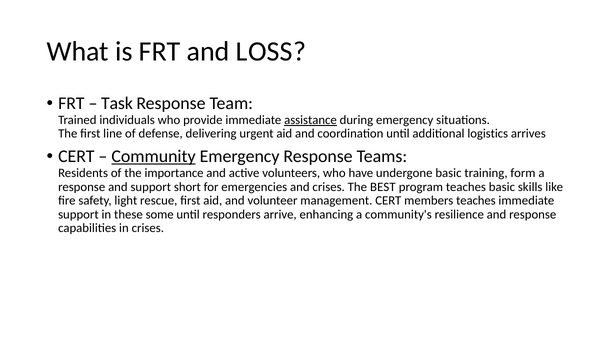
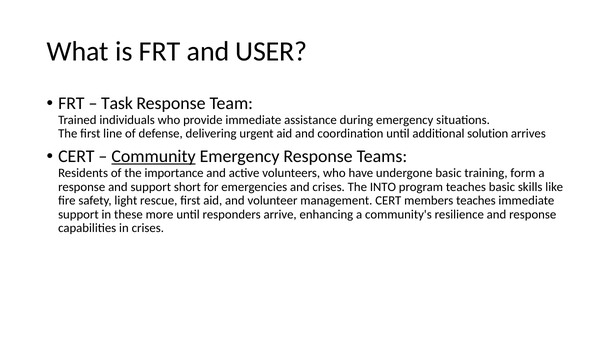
LOSS: LOSS -> USER
assistance underline: present -> none
logistics: logistics -> solution
BEST: BEST -> INTO
some: some -> more
